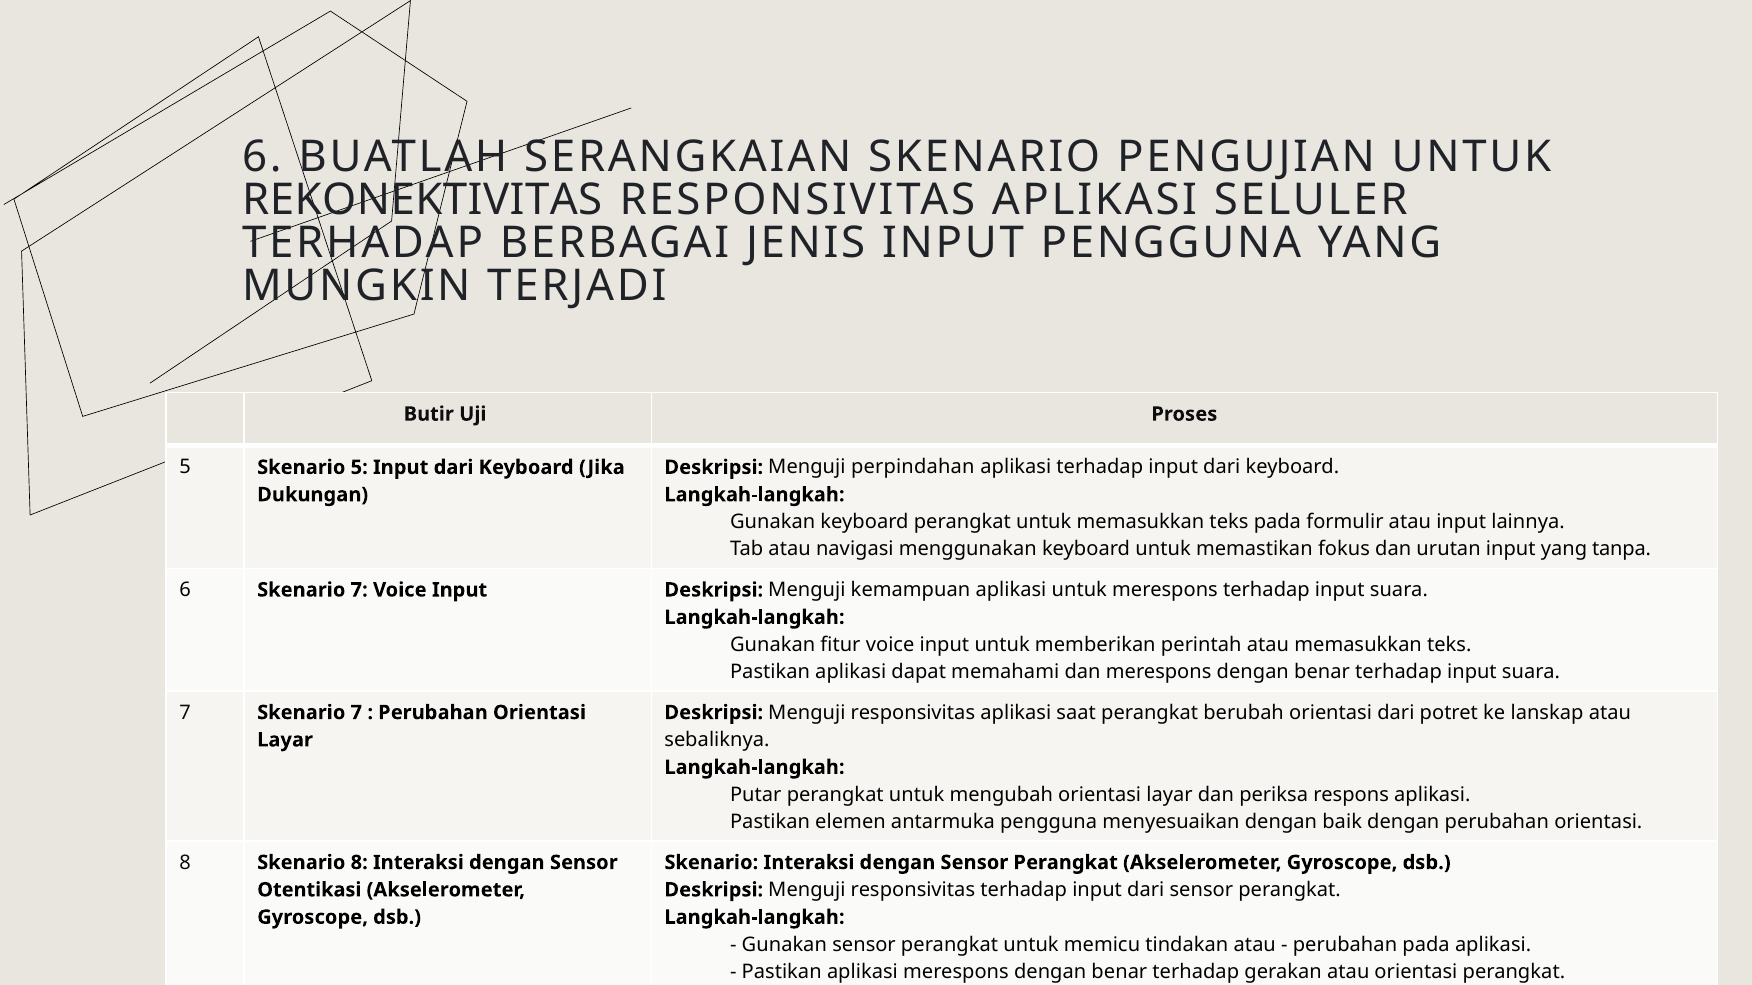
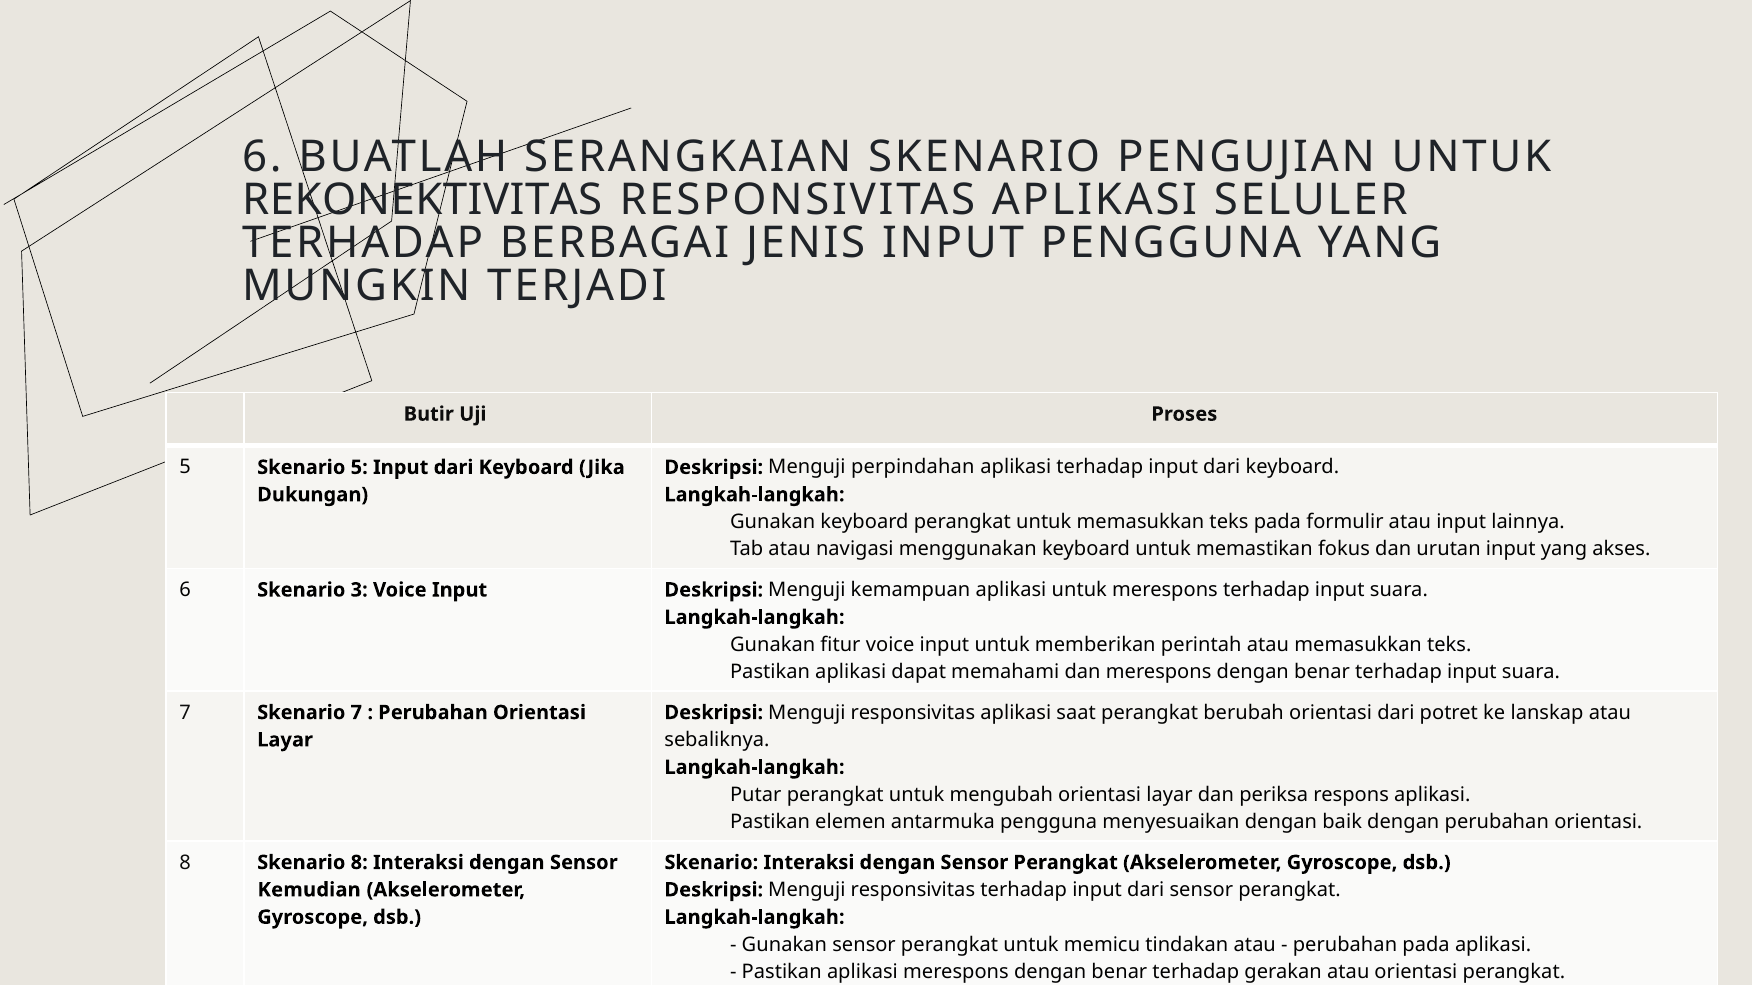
tanpa: tanpa -> akses
6 Skenario 7: 7 -> 3
Otentikasi: Otentikasi -> Kemudian
